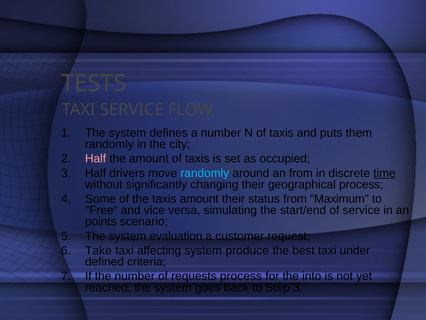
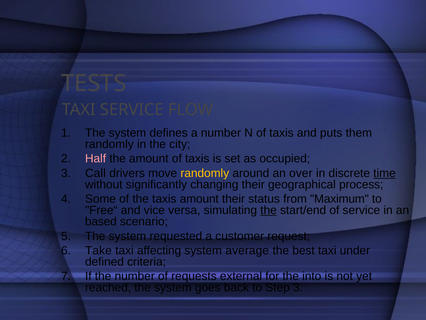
3 Half: Half -> Call
randomly at (205, 173) colour: light blue -> yellow
an from: from -> over
the at (269, 210) underline: none -> present
points: points -> based
evaluation: evaluation -> requested
produce: produce -> average
requests process: process -> external
